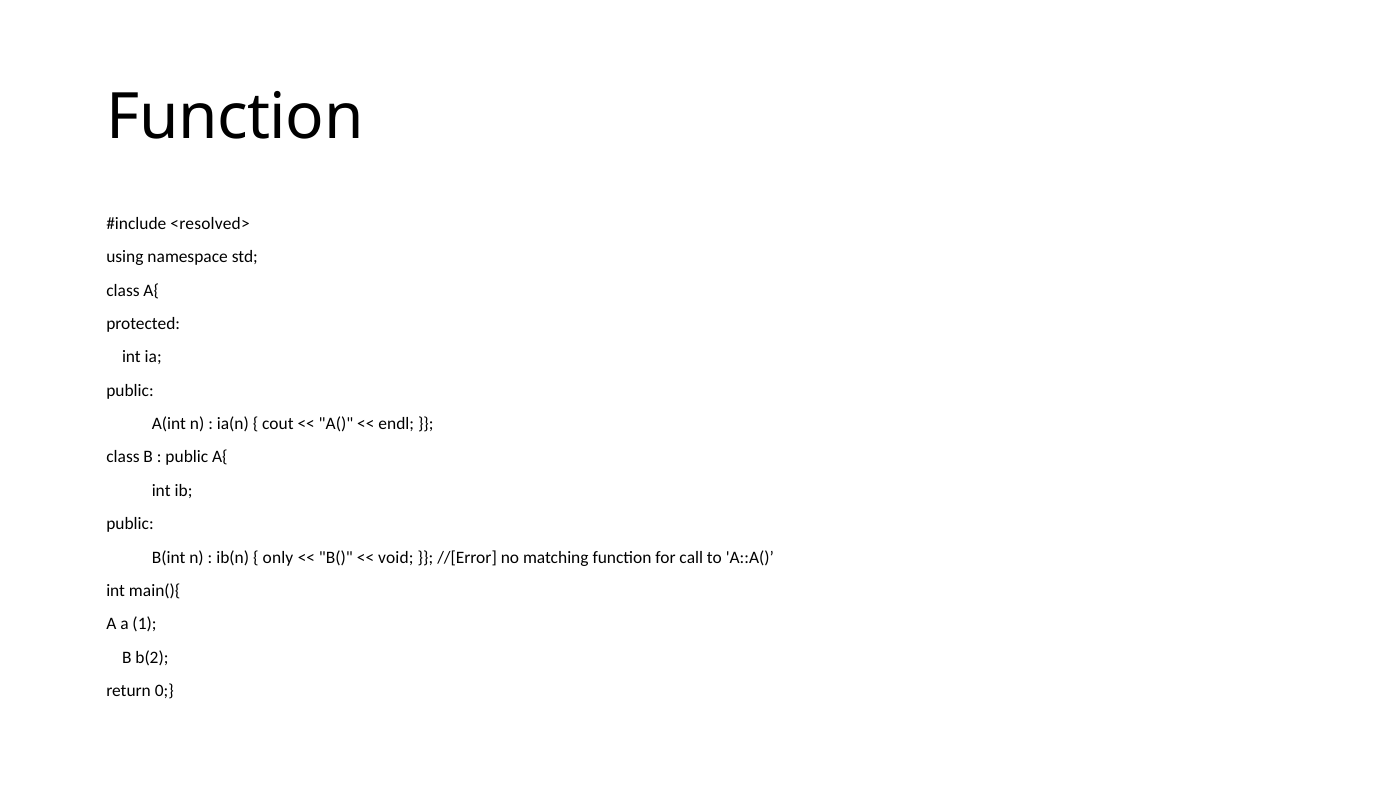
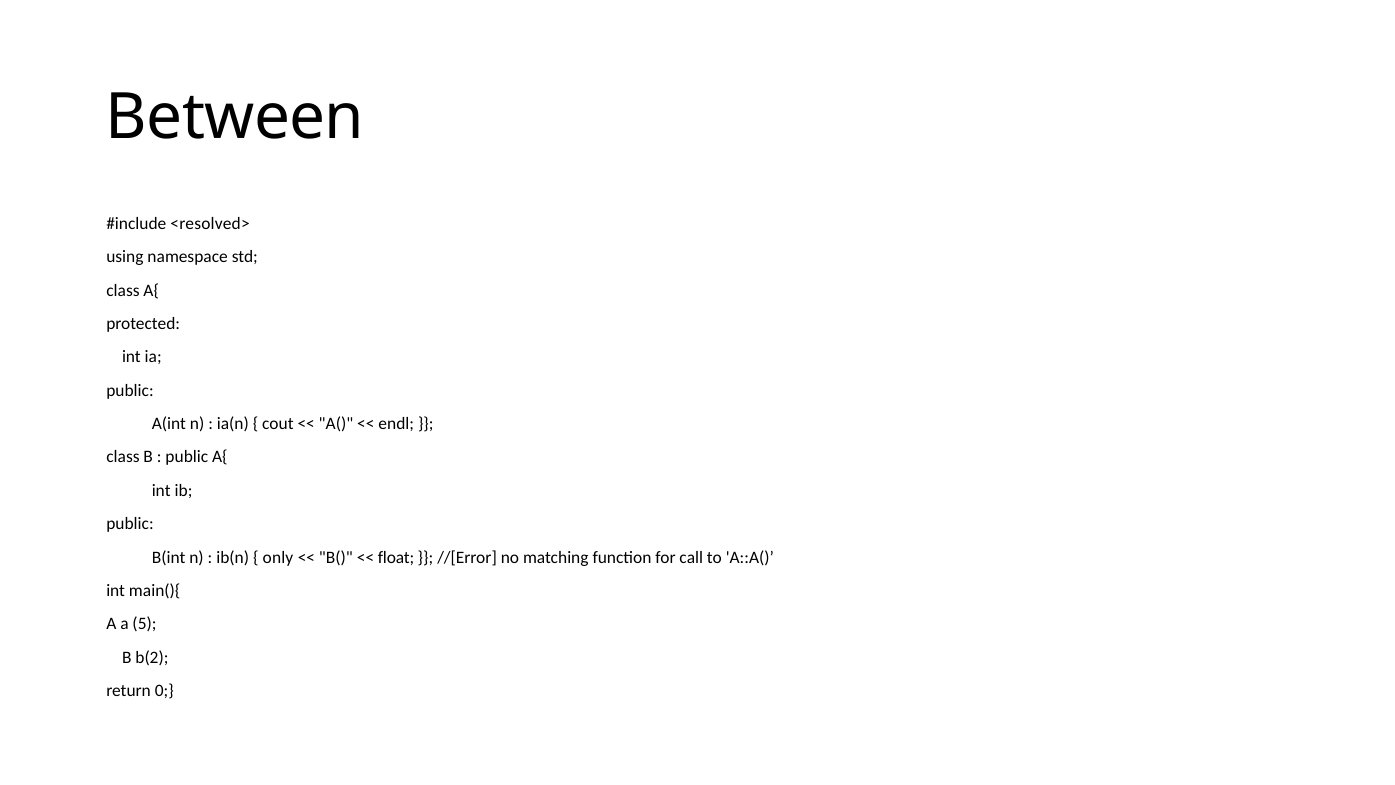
Function at (235, 117): Function -> Between
void: void -> float
1: 1 -> 5
